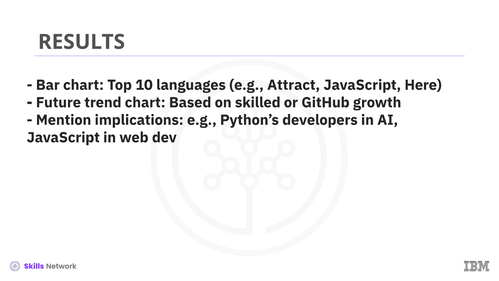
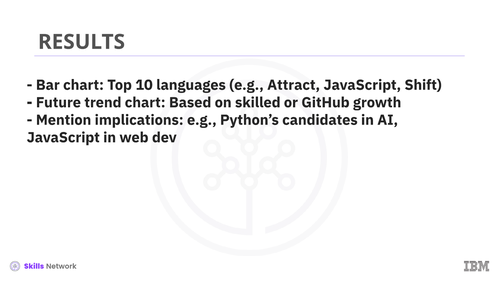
Here: Here -> Shift
developers: developers -> candidates
